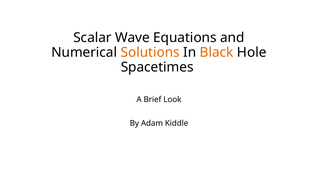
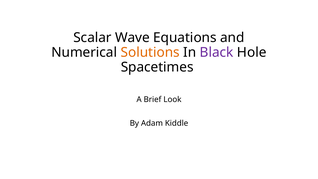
Black colour: orange -> purple
